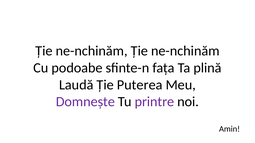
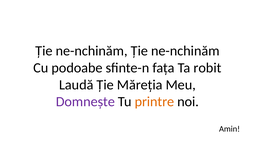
plină: plină -> robit
Puterea: Puterea -> Măreția
printre colour: purple -> orange
